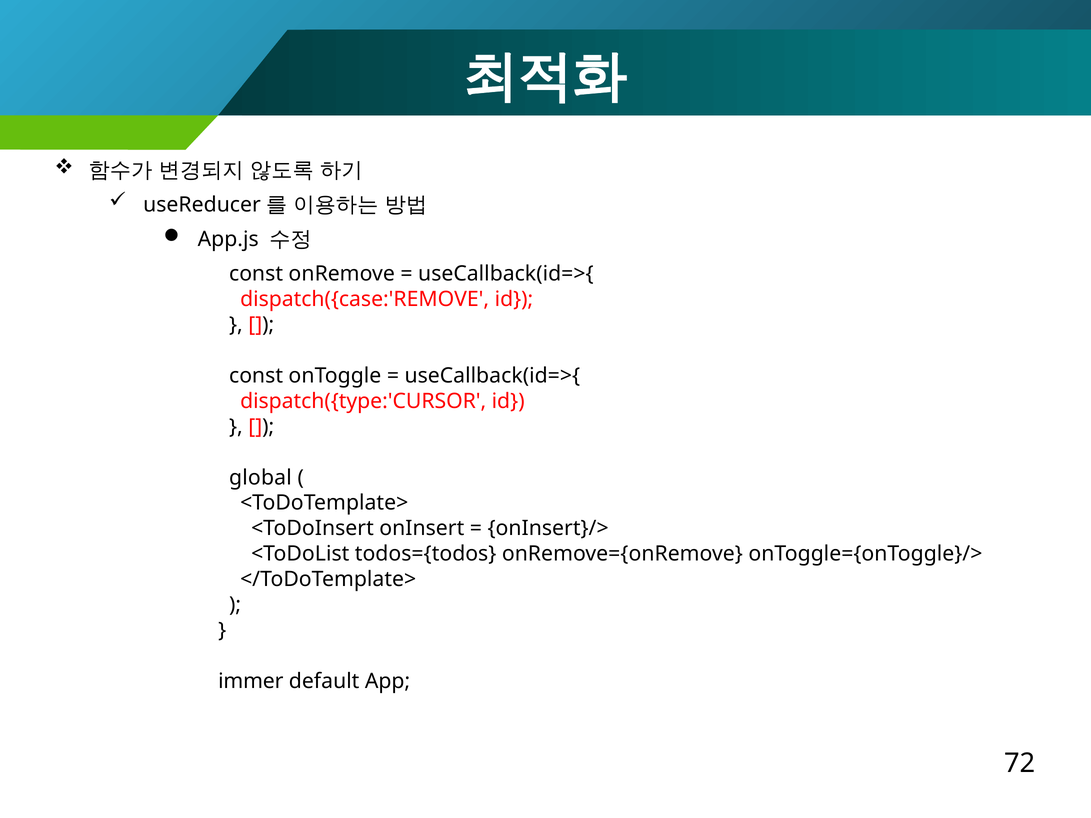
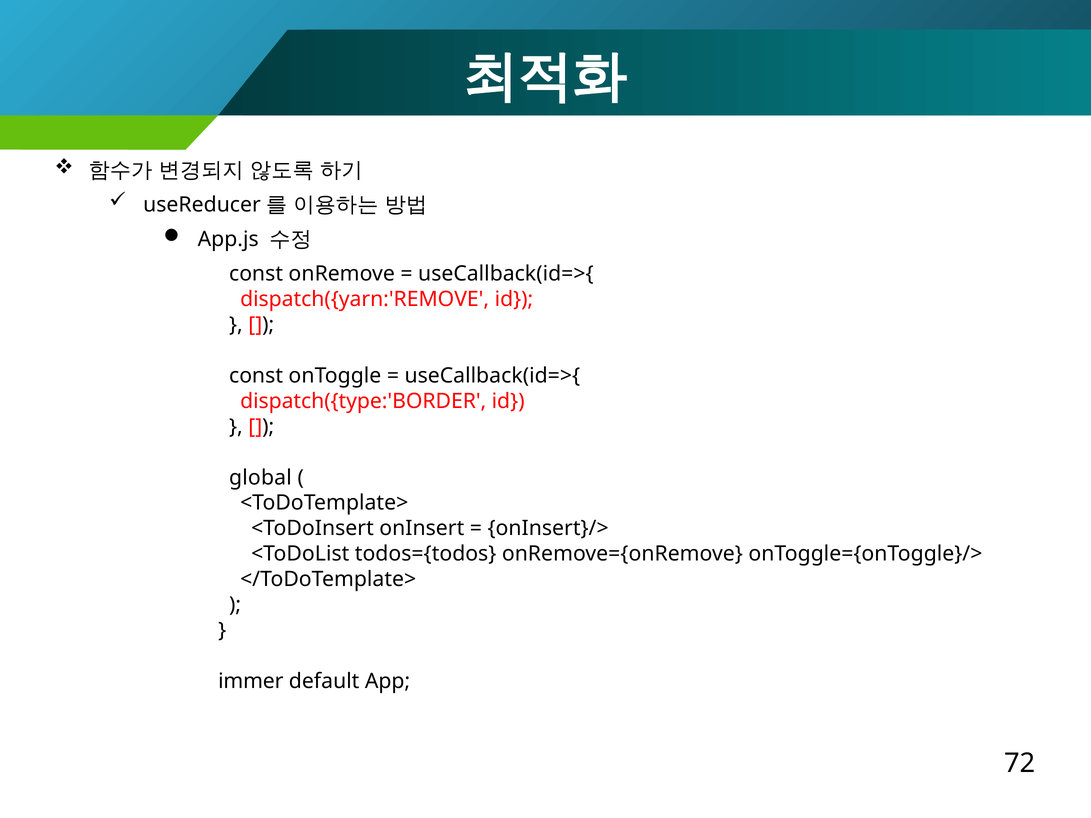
dispatch({case:'REMOVE: dispatch({case:'REMOVE -> dispatch({yarn:'REMOVE
dispatch({type:'CURSOR: dispatch({type:'CURSOR -> dispatch({type:'BORDER
